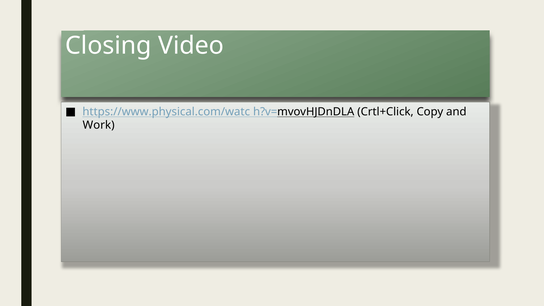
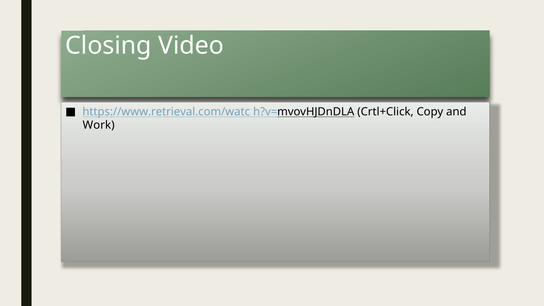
https://www.physical.com/watc: https://www.physical.com/watc -> https://www.retrieval.com/watc
